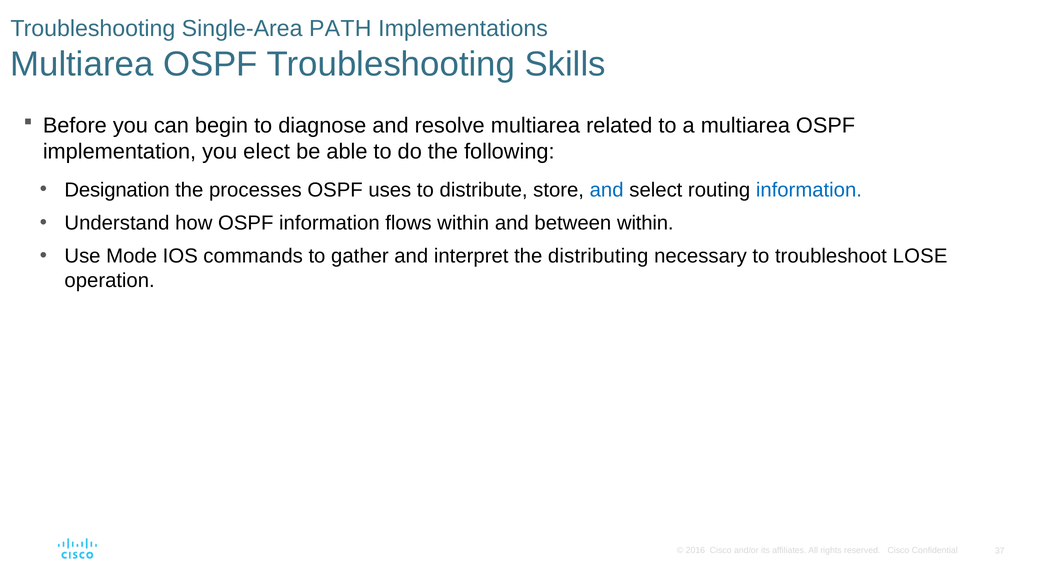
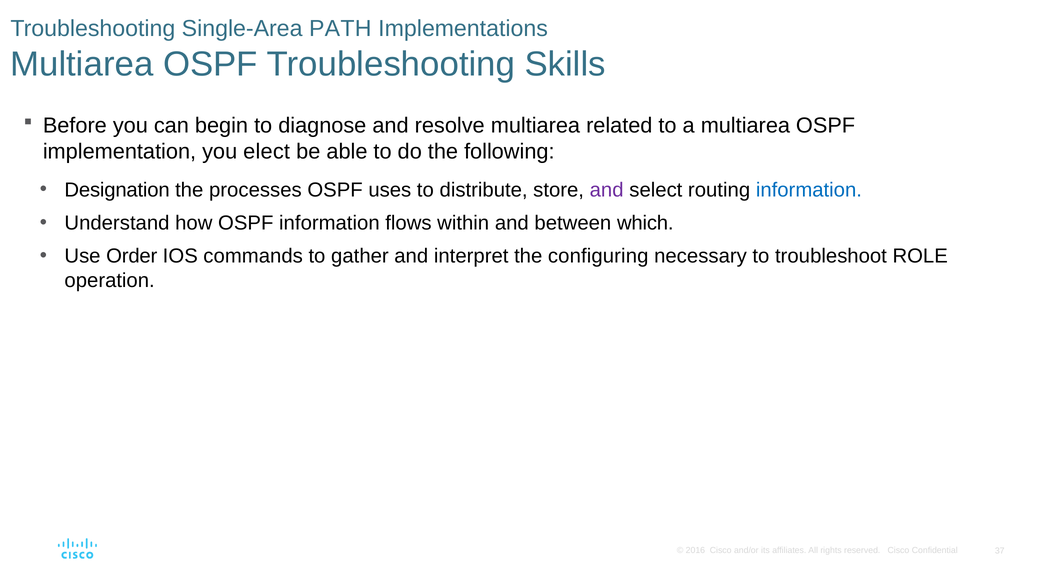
and at (607, 190) colour: blue -> purple
between within: within -> which
Mode: Mode -> Order
distributing: distributing -> configuring
LOSE: LOSE -> ROLE
